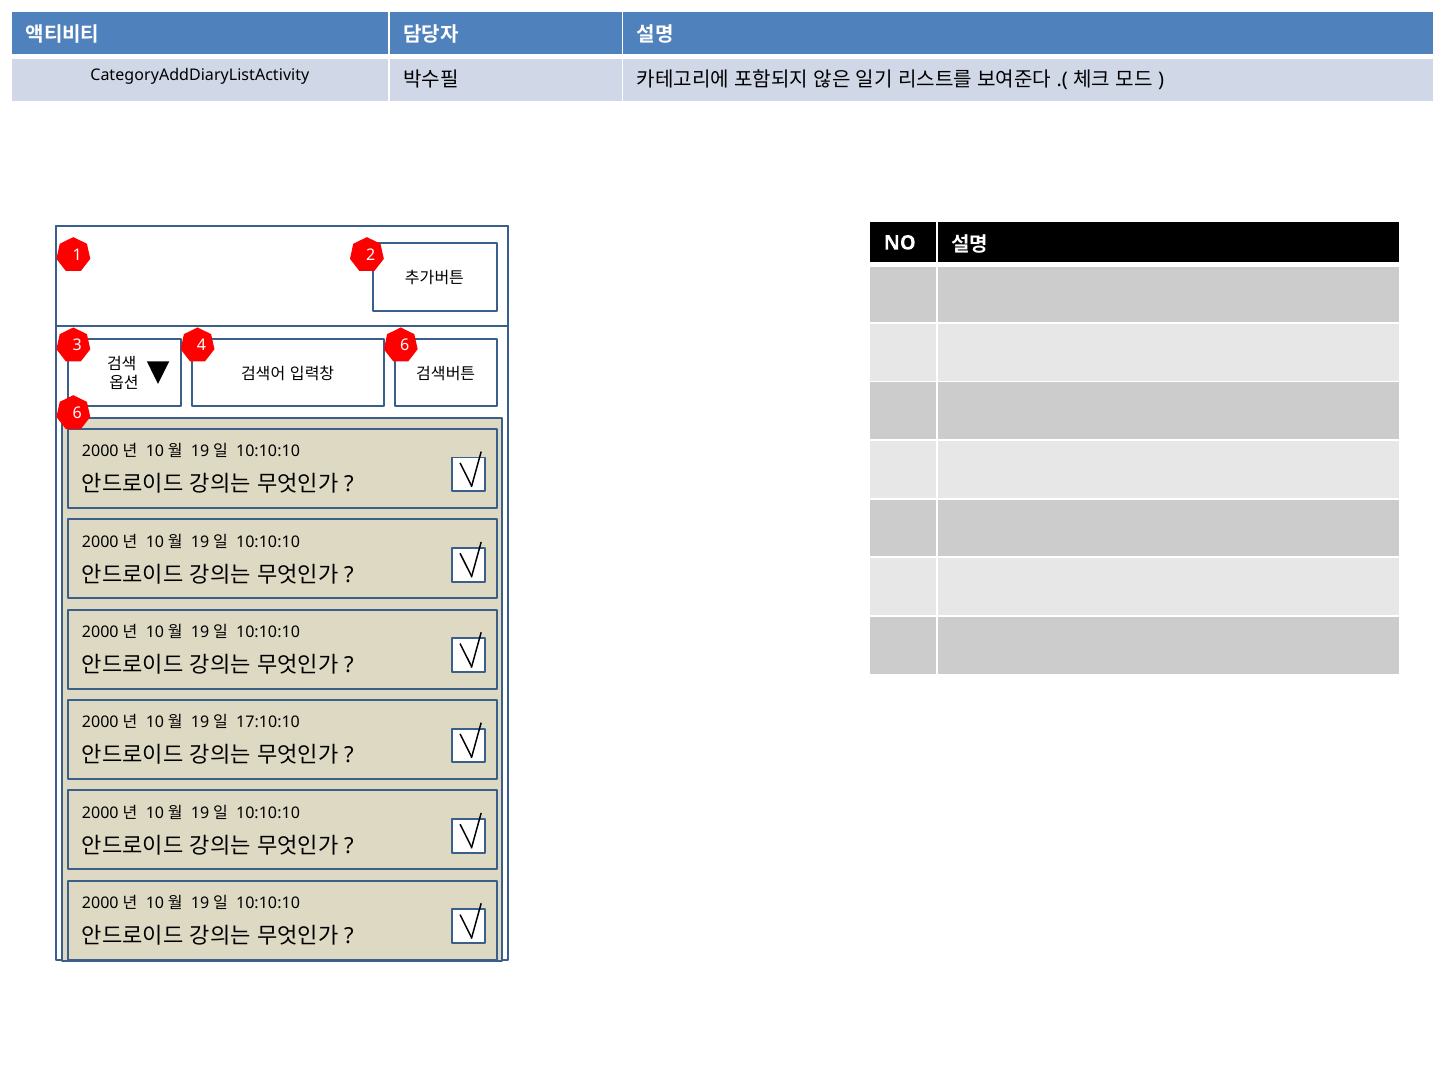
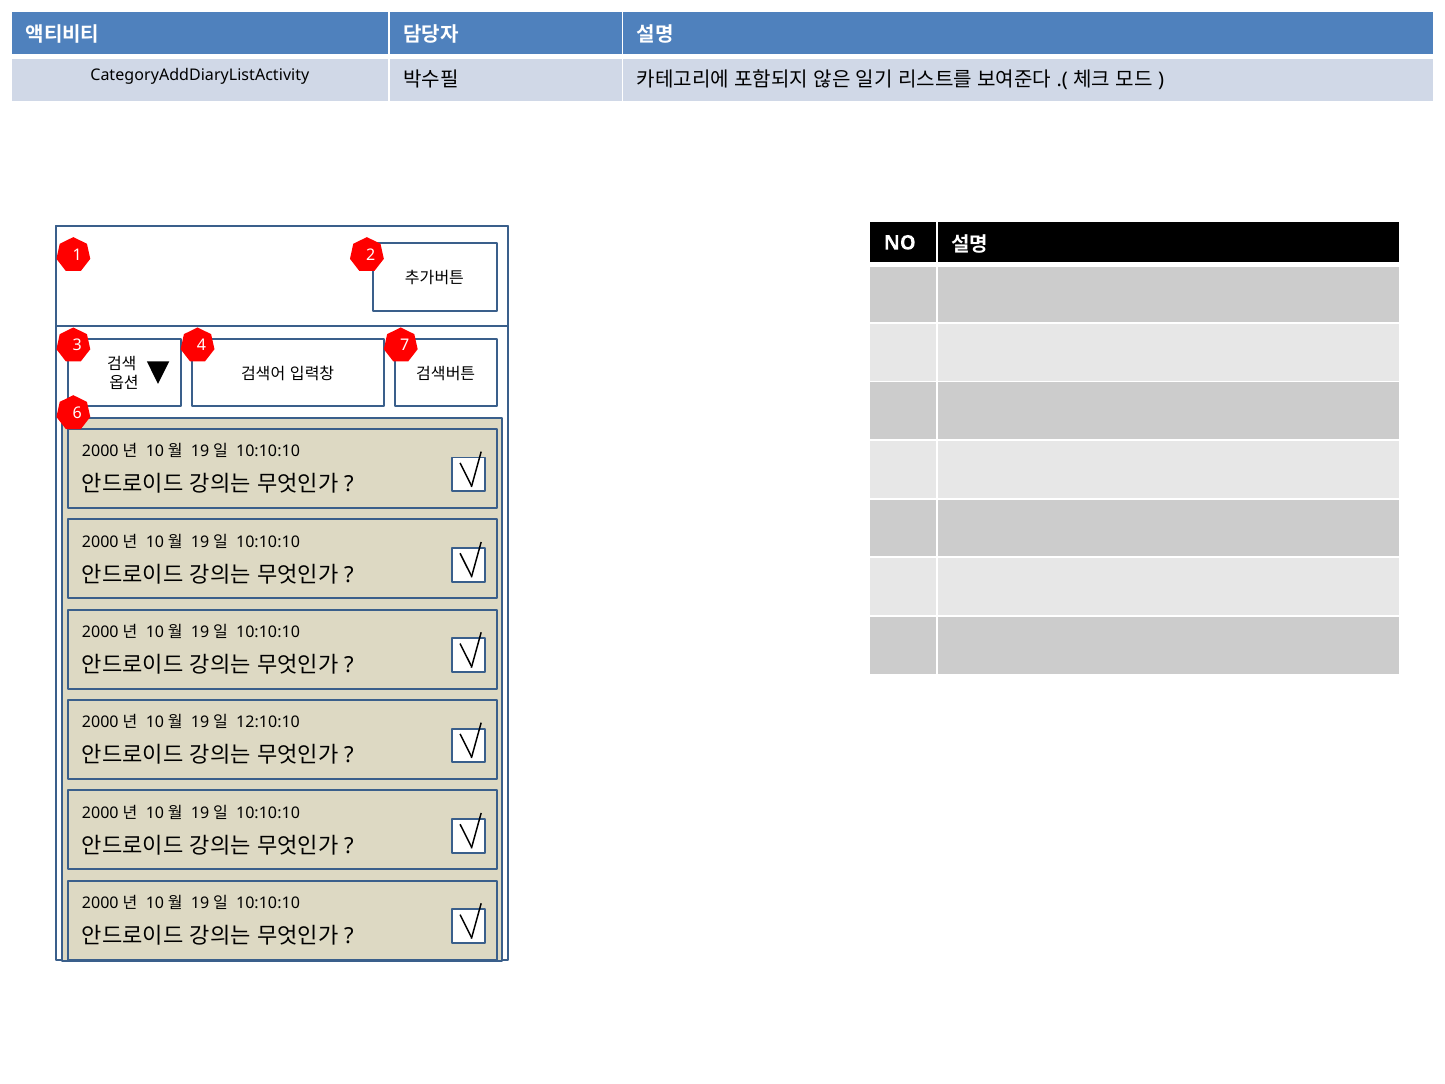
4 6: 6 -> 7
17:10:10: 17:10:10 -> 12:10:10
